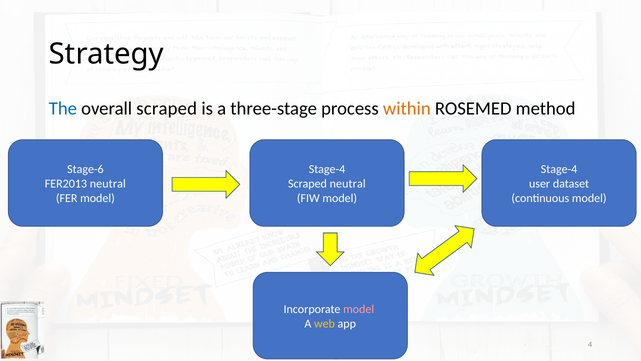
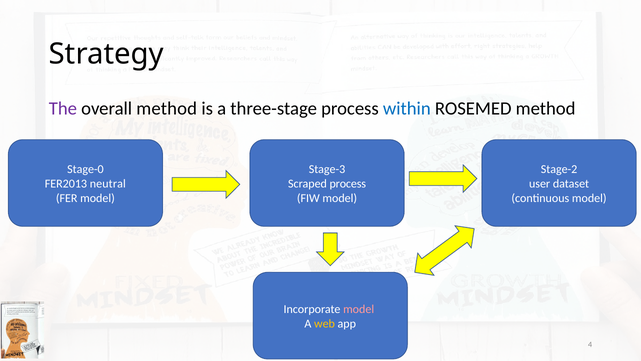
The colour: blue -> purple
overall scraped: scraped -> method
within colour: orange -> blue
Stage-6: Stage-6 -> Stage-0
Stage-4 at (327, 169): Stage-4 -> Stage-3
Stage-4 at (559, 169): Stage-4 -> Stage-2
Scraped neutral: neutral -> process
